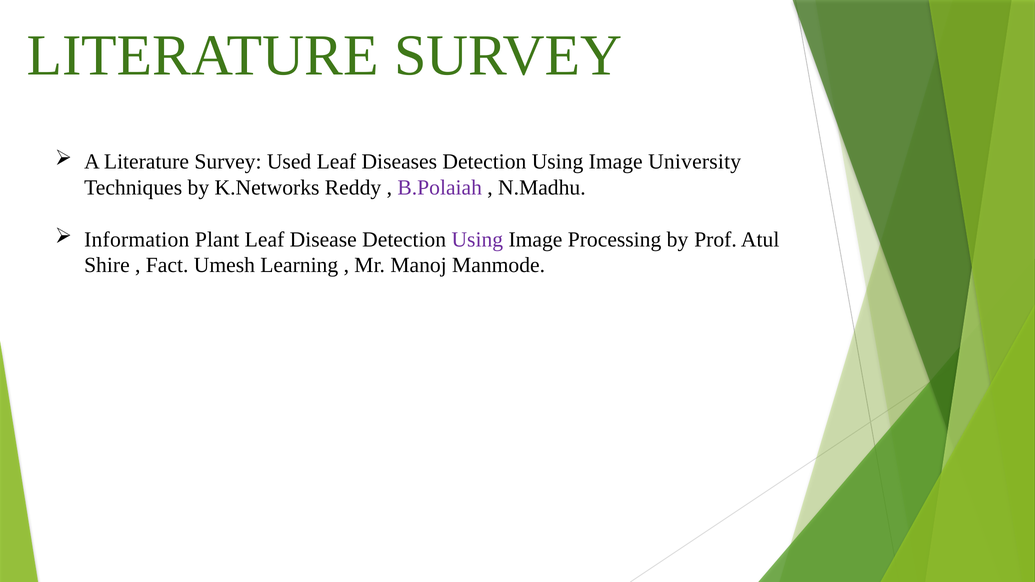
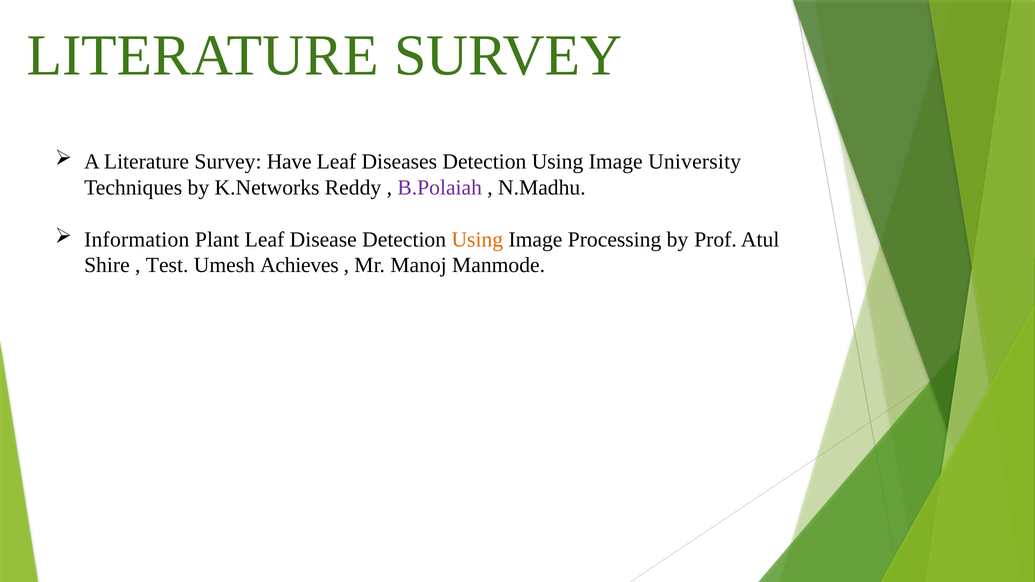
Used: Used -> Have
Using at (477, 240) colour: purple -> orange
Fact: Fact -> Test
Learning: Learning -> Achieves
